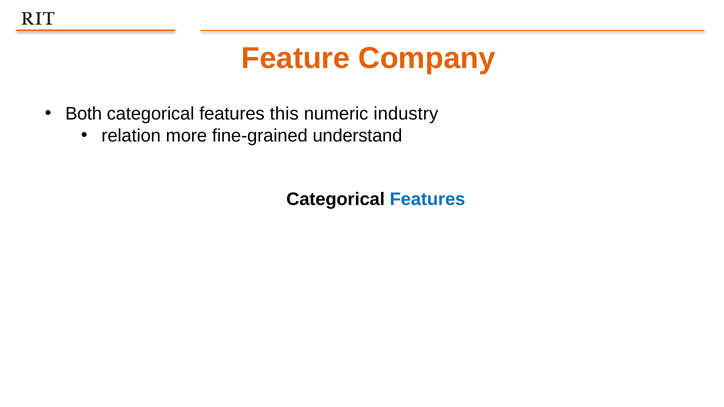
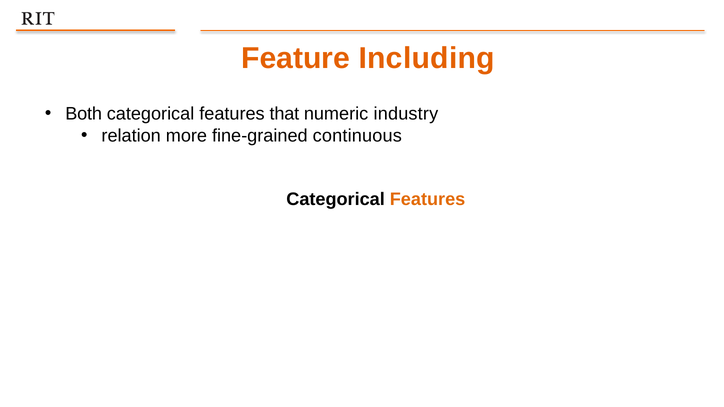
Company: Company -> Including
this: this -> that
understand: understand -> continuous
Features at (428, 199) colour: blue -> orange
